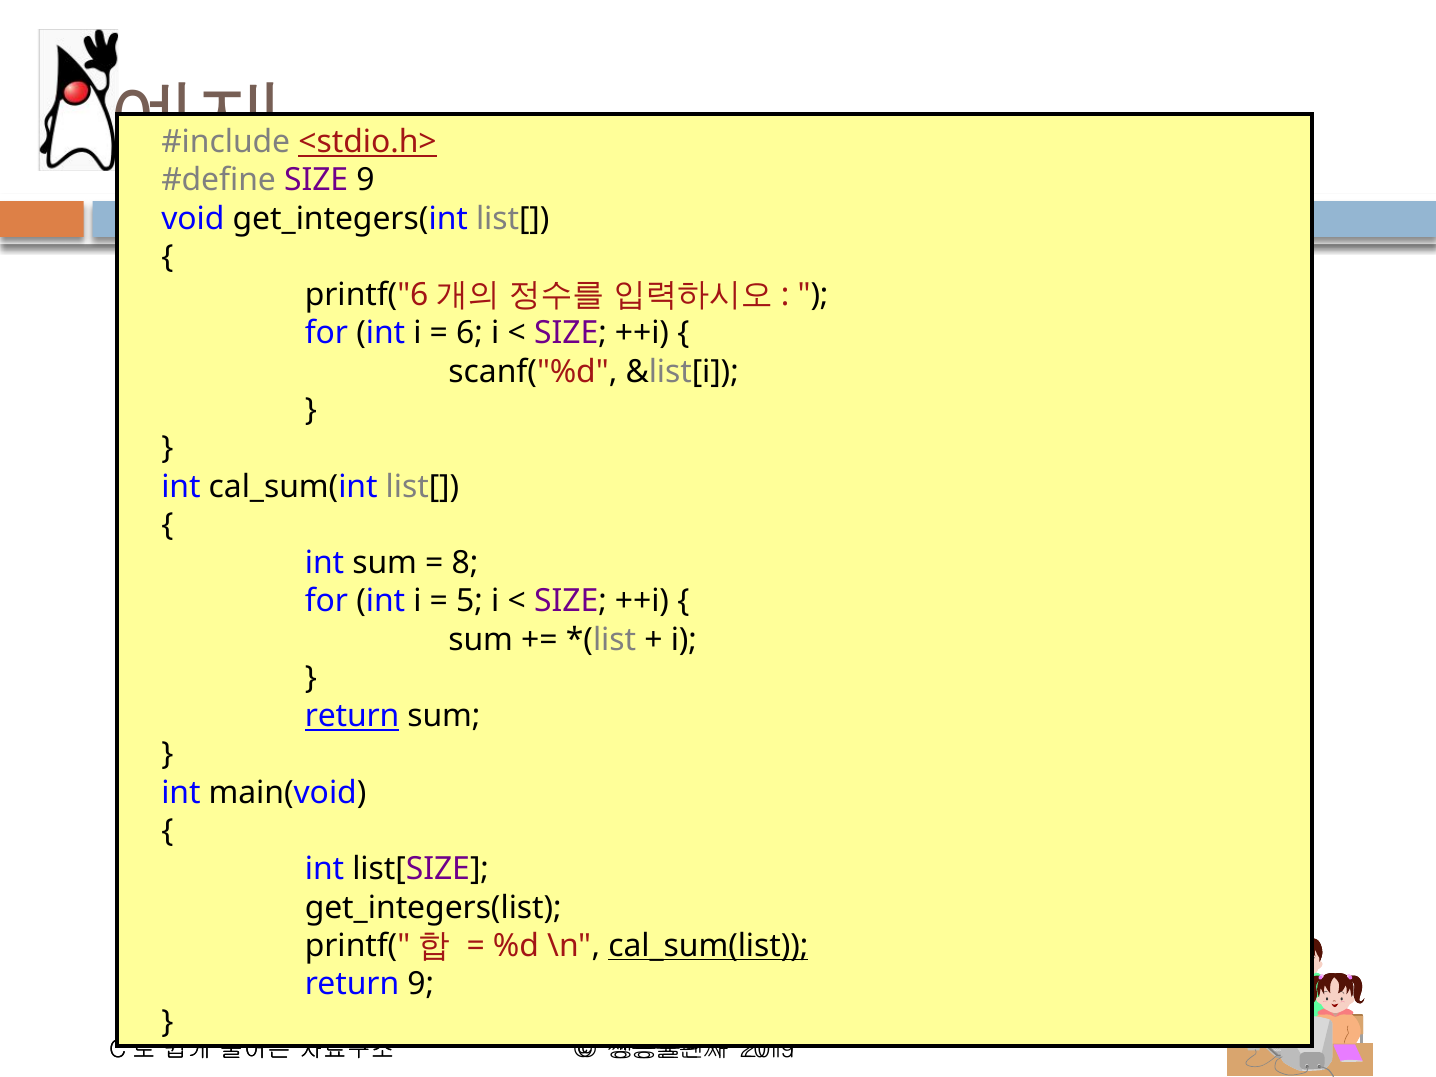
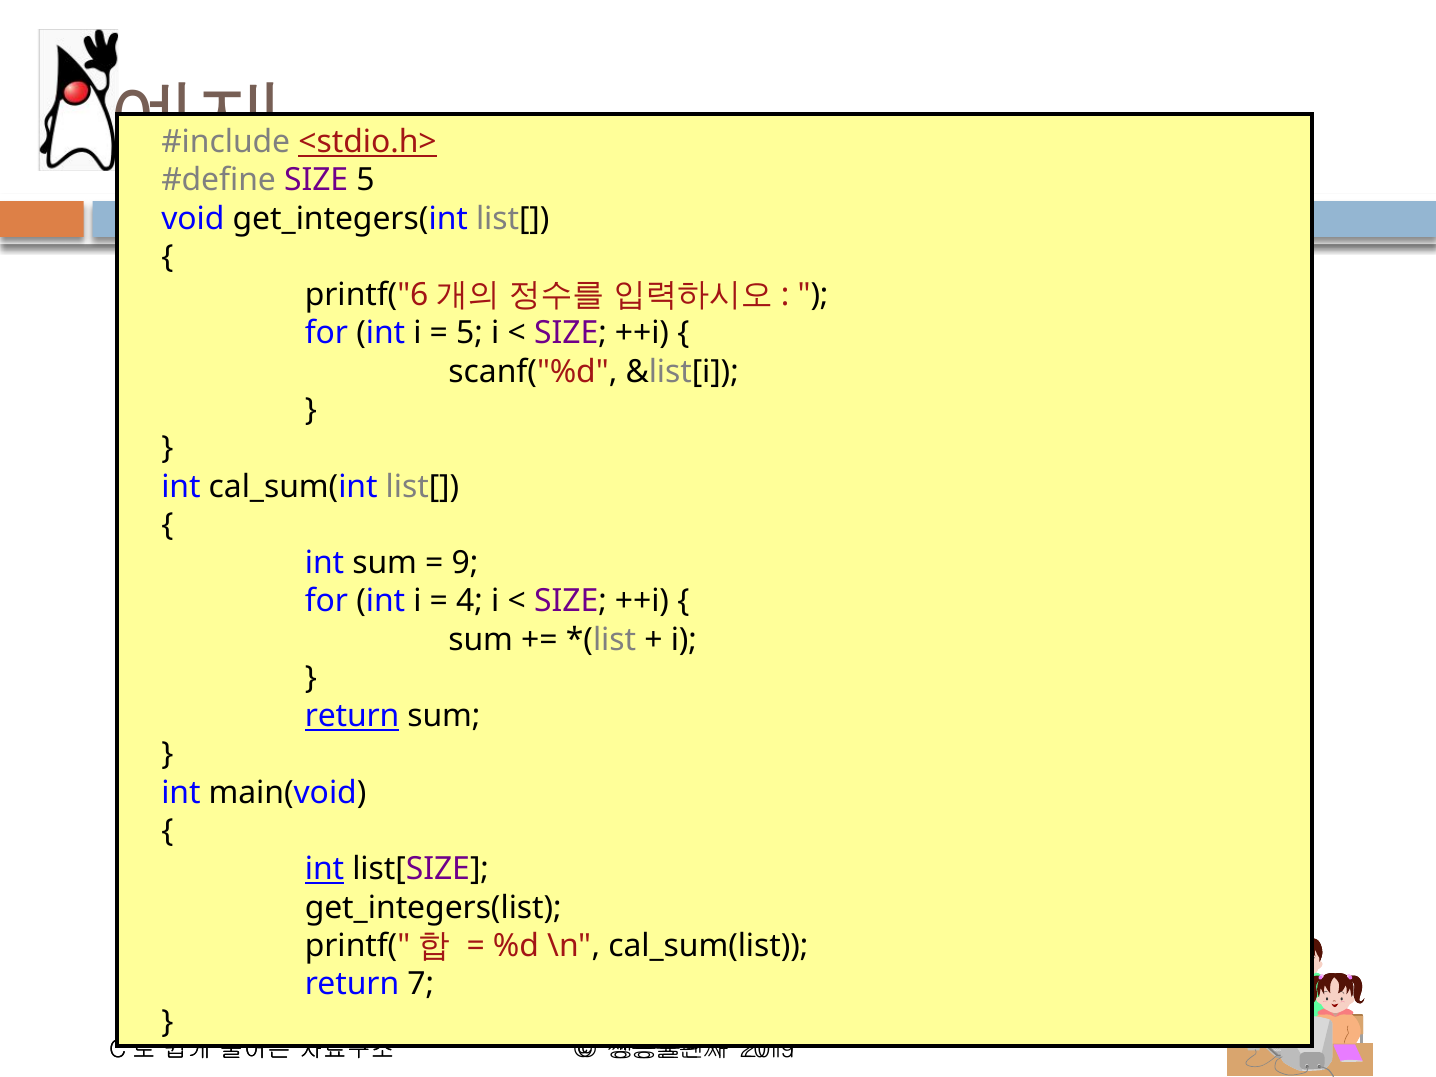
SIZE 9: 9 -> 5
6 at (470, 333): 6 -> 5
8: 8 -> 9
5: 5 -> 4
int at (325, 869) underline: none -> present
cal_sum(list underline: present -> none
return 9: 9 -> 7
